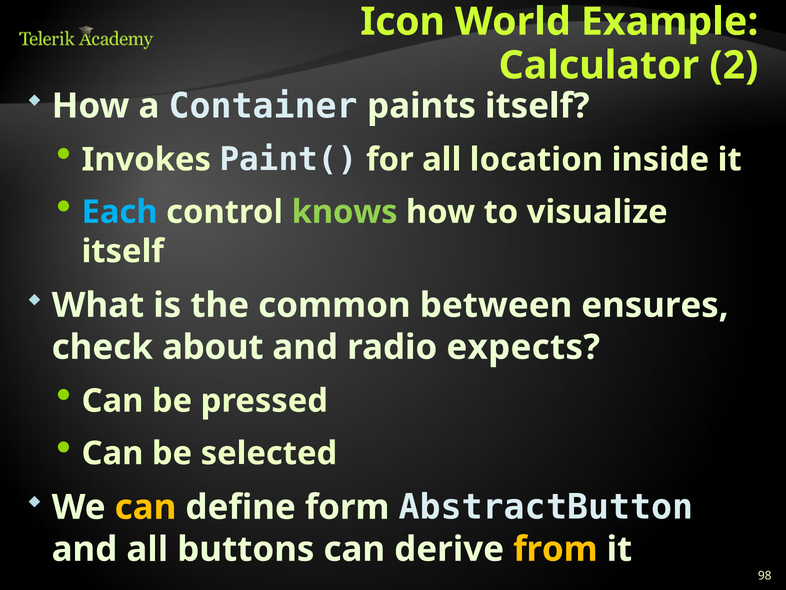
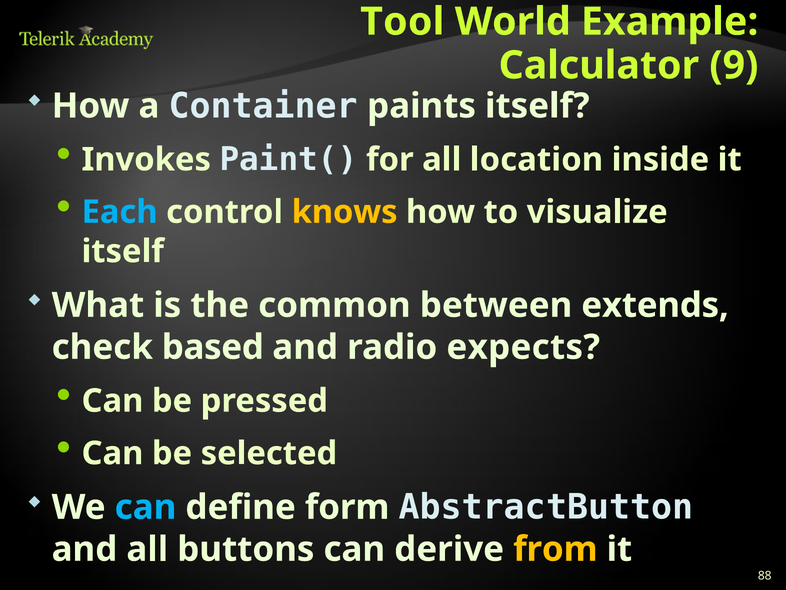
Icon: Icon -> Tool
2: 2 -> 9
knows colour: light green -> yellow
ensures: ensures -> extends
about: about -> based
can at (146, 507) colour: yellow -> light blue
98: 98 -> 88
